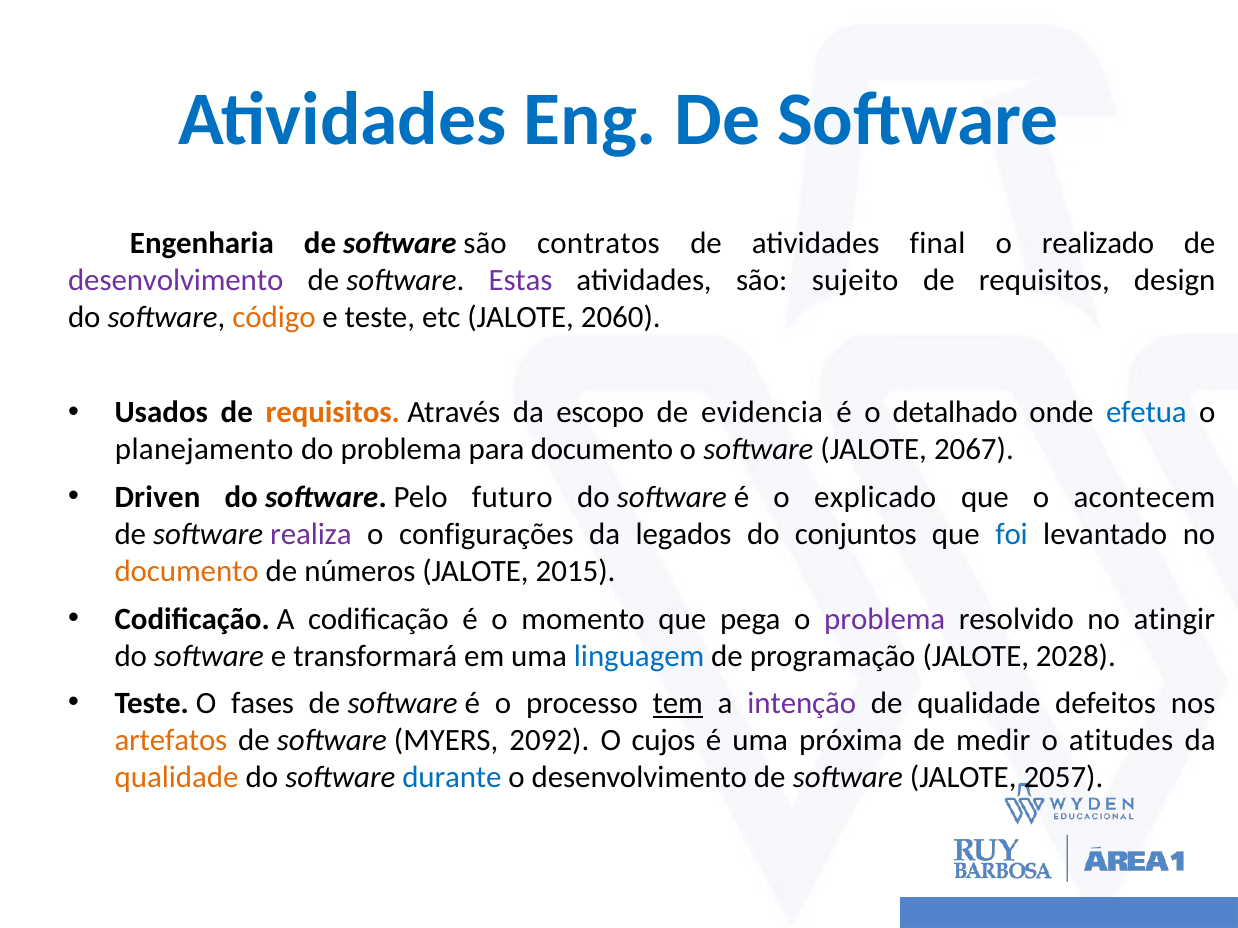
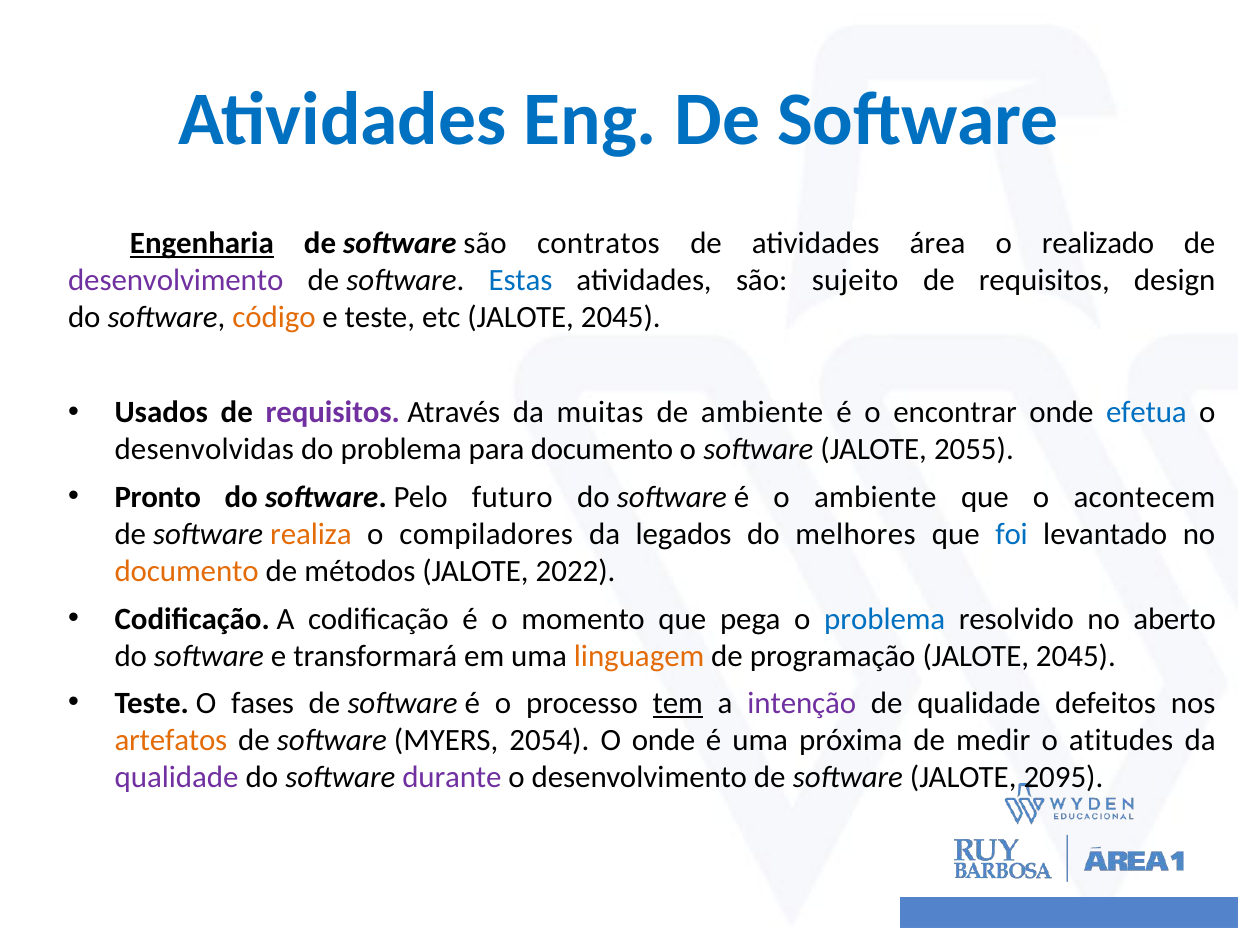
Engenharia underline: none -> present
final: final -> área
Estas colour: purple -> blue
etc JALOTE 2060: 2060 -> 2045
requisitos at (333, 413) colour: orange -> purple
escopo: escopo -> muitas
de evidencia: evidencia -> ambiente
detalhado: detalhado -> encontrar
planejamento: planejamento -> desenvolvidas
2067: 2067 -> 2055
Driven: Driven -> Pronto
o explicado: explicado -> ambiente
realiza colour: purple -> orange
configurações: configurações -> compiladores
conjuntos: conjuntos -> melhores
números: números -> métodos
2015: 2015 -> 2022
problema at (885, 619) colour: purple -> blue
atingir: atingir -> aberto
linguagem colour: blue -> orange
programação JALOTE 2028: 2028 -> 2045
2092: 2092 -> 2054
O cujos: cujos -> onde
qualidade at (177, 778) colour: orange -> purple
durante colour: blue -> purple
2057: 2057 -> 2095
